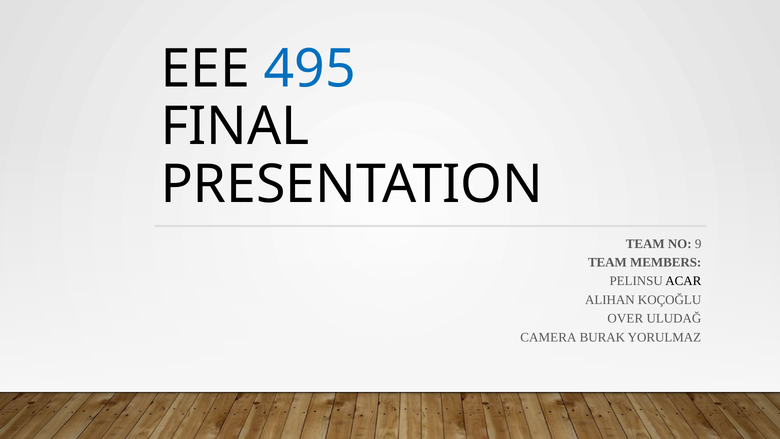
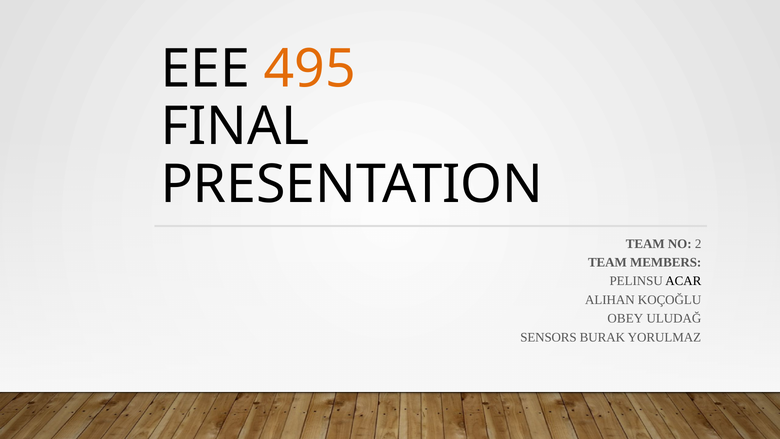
495 colour: blue -> orange
9: 9 -> 2
OVER: OVER -> OBEY
CAMERA: CAMERA -> SENSORS
